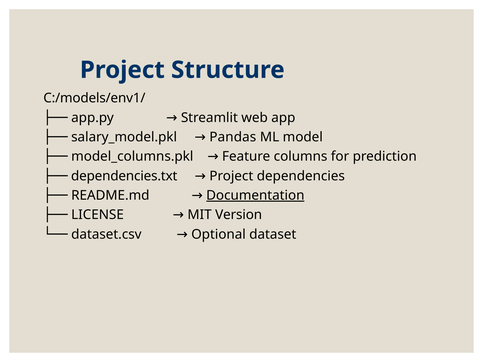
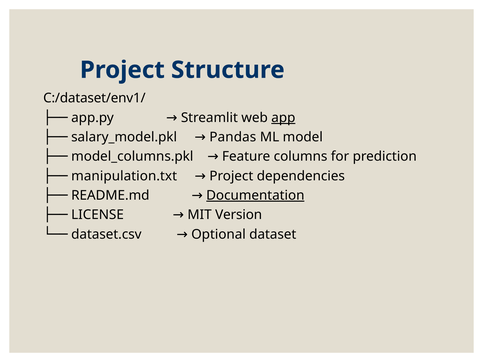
C:/models/env1/: C:/models/env1/ -> C:/dataset/env1/
app underline: none -> present
dependencies.txt: dependencies.txt -> manipulation.txt
